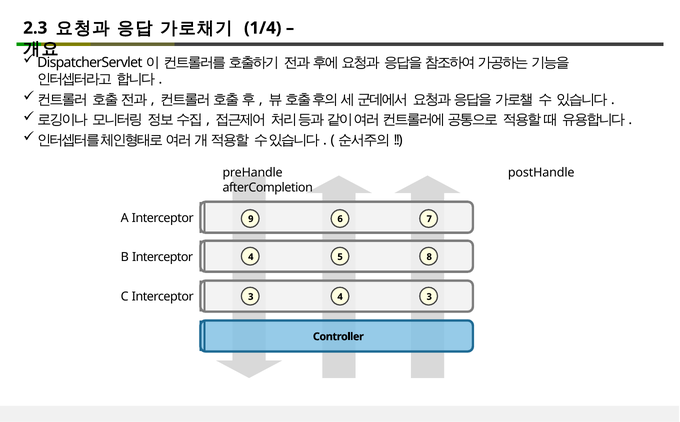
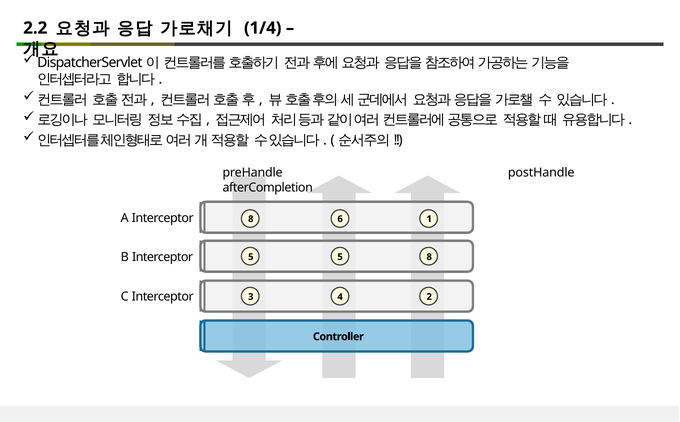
2.3: 2.3 -> 2.2
Interceptor 9: 9 -> 8
7: 7 -> 1
Interceptor 4: 4 -> 5
4 3: 3 -> 2
